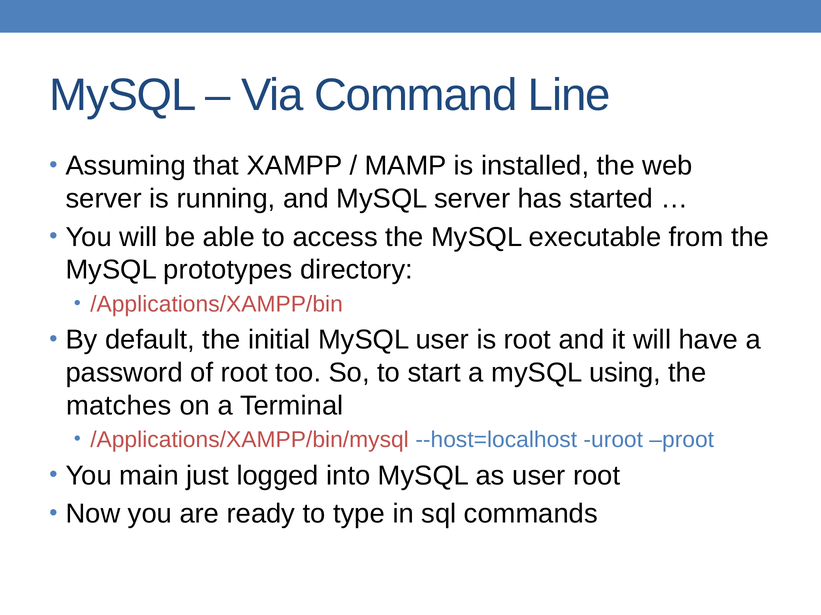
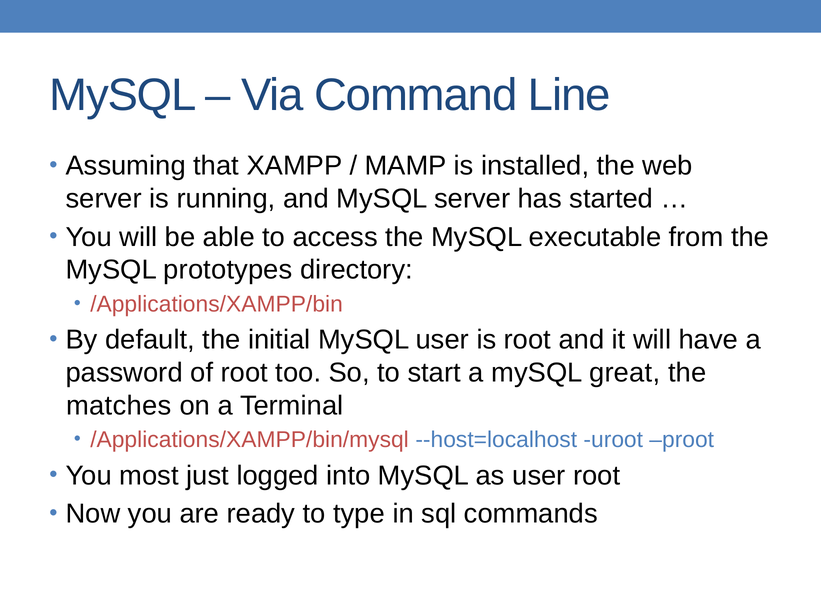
using: using -> great
main: main -> most
